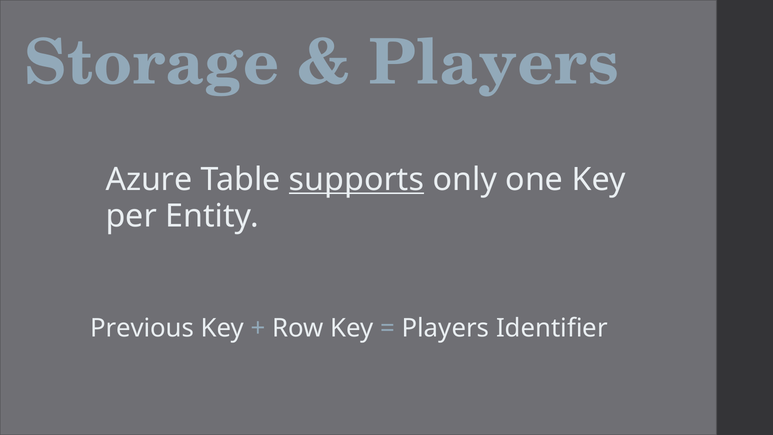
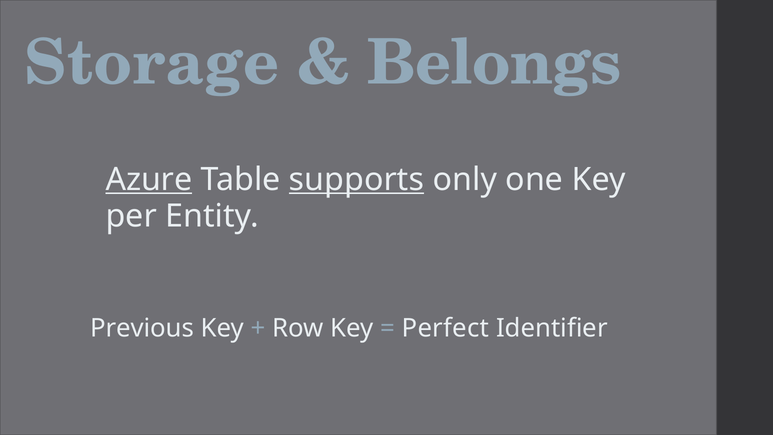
Players at (494, 63): Players -> Belongs
Azure underline: none -> present
Players at (445, 328): Players -> Perfect
